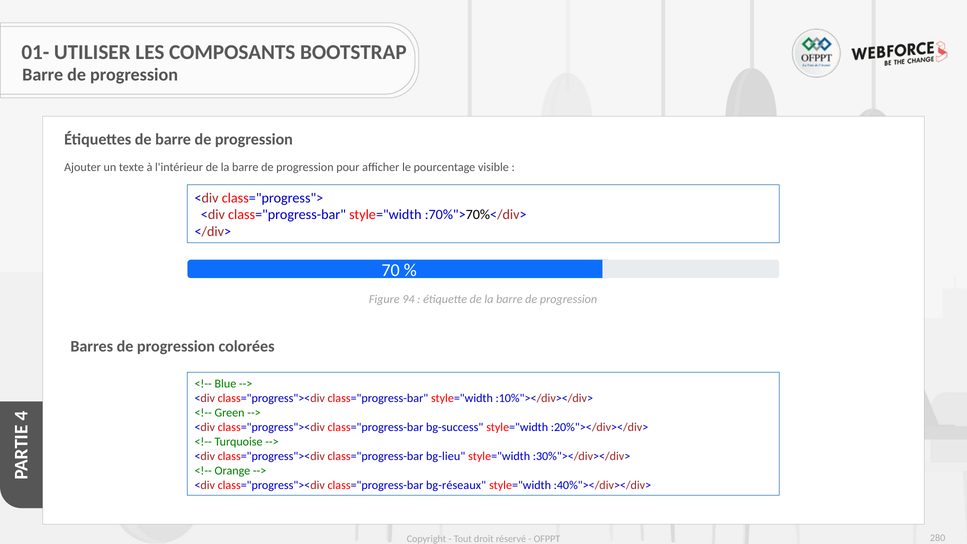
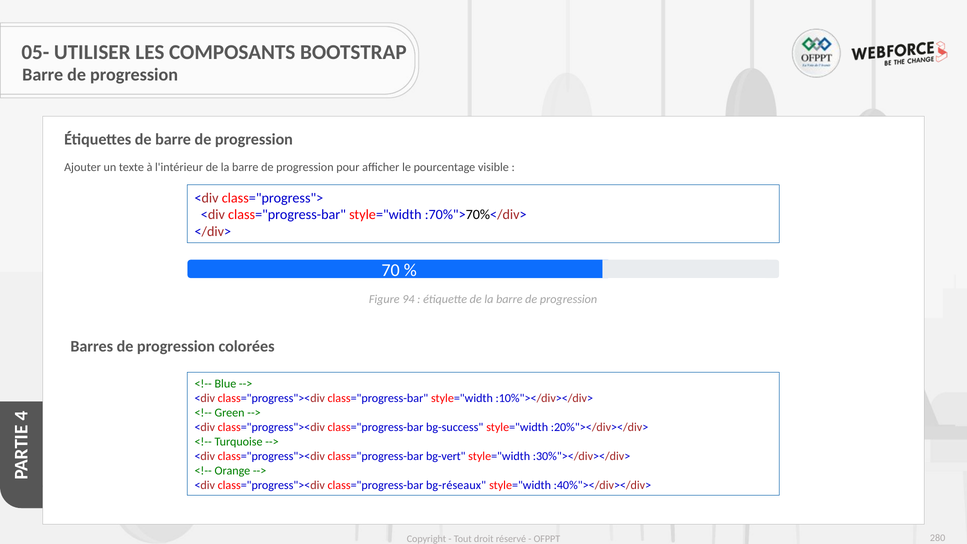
01-: 01- -> 05-
bg-lieu: bg-lieu -> bg-vert
